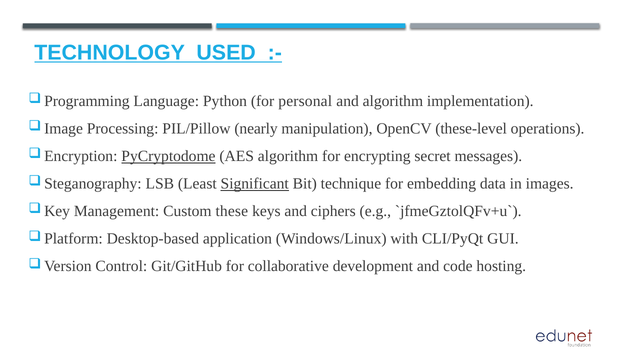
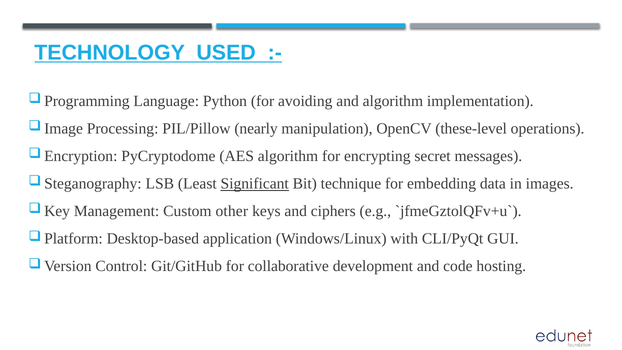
personal: personal -> avoiding
PyCryptodome underline: present -> none
these: these -> other
